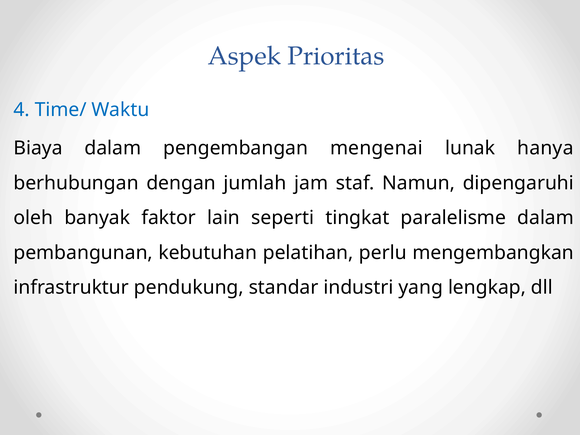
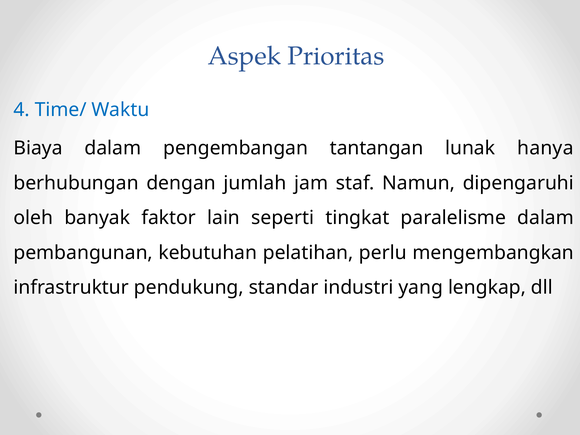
mengenai: mengenai -> tantangan
